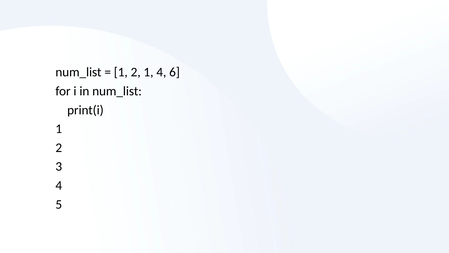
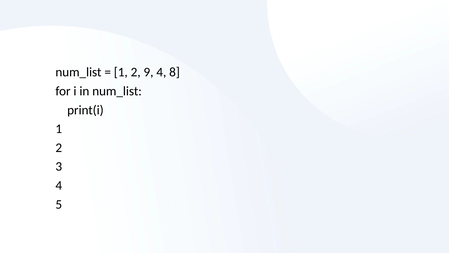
2 1: 1 -> 9
6: 6 -> 8
